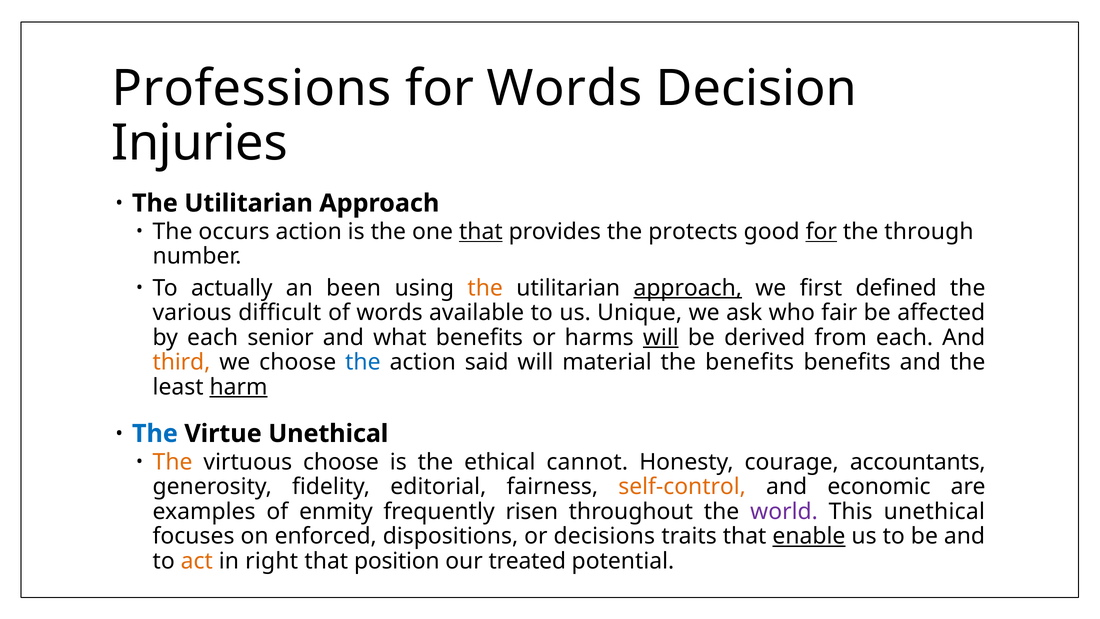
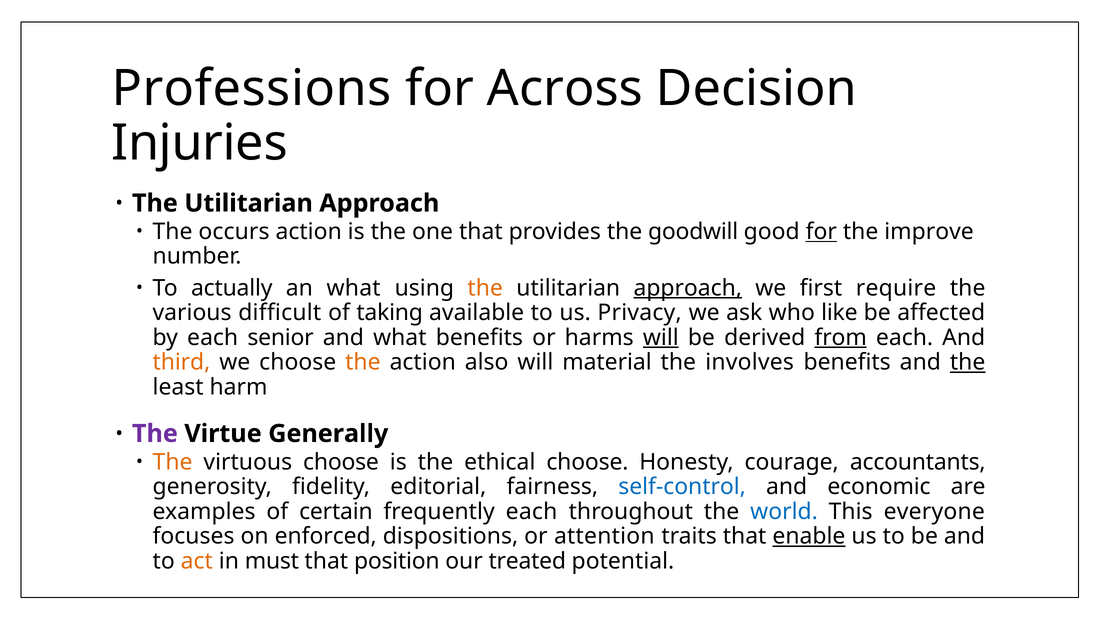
for Words: Words -> Across
that at (481, 232) underline: present -> none
protects: protects -> goodwill
through: through -> improve
an been: been -> what
defined: defined -> require
of words: words -> taking
Unique: Unique -> Privacy
fair: fair -> like
from underline: none -> present
the at (363, 362) colour: blue -> orange
said: said -> also
the benefits: benefits -> involves
the at (968, 362) underline: none -> present
harm underline: present -> none
The at (155, 433) colour: blue -> purple
Virtue Unethical: Unethical -> Generally
ethical cannot: cannot -> choose
self-control colour: orange -> blue
enmity: enmity -> certain
frequently risen: risen -> each
world colour: purple -> blue
This unethical: unethical -> everyone
decisions: decisions -> attention
right: right -> must
